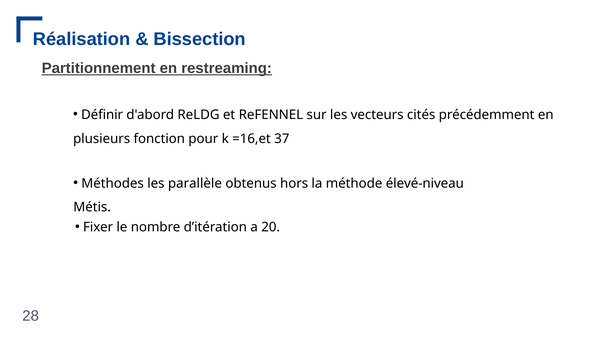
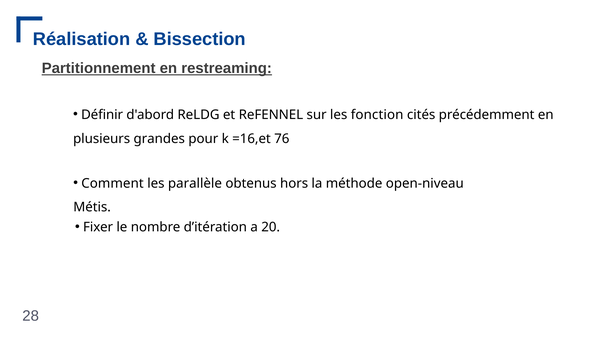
vecteurs: vecteurs -> fonction
fonction: fonction -> grandes
37: 37 -> 76
Méthodes: Méthodes -> Comment
élevé-niveau: élevé-niveau -> open-niveau
